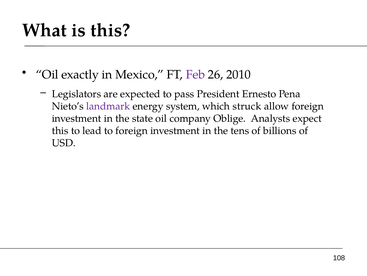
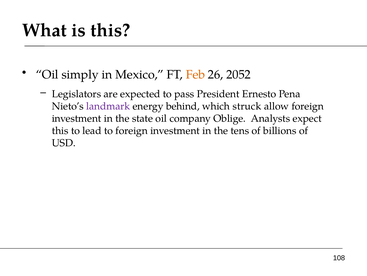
exactly: exactly -> simply
Feb colour: purple -> orange
2010: 2010 -> 2052
system: system -> behind
